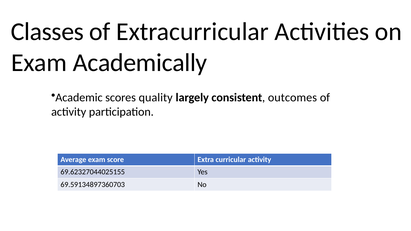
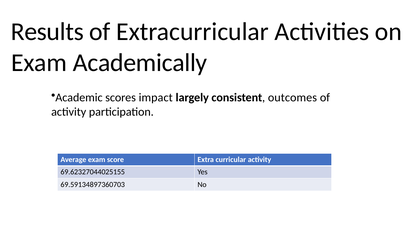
Classes: Classes -> Results
quality: quality -> impact
